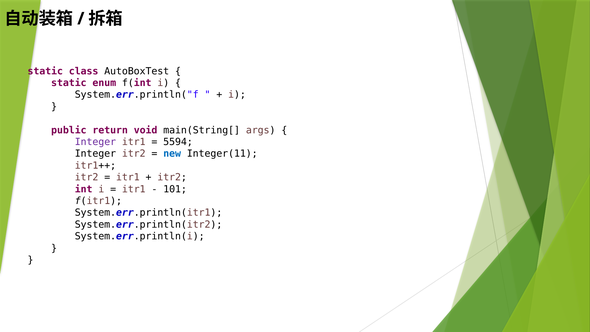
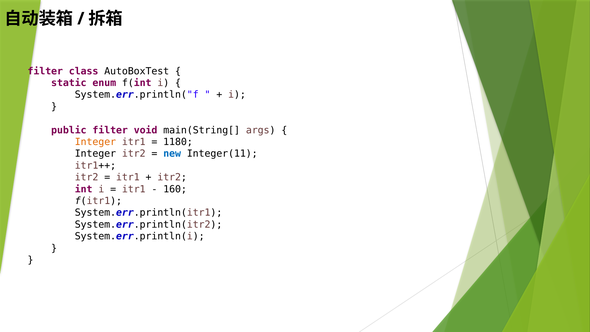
static at (45, 71): static -> filter
public return: return -> filter
Integer at (95, 142) colour: purple -> orange
5594: 5594 -> 1180
101: 101 -> 160
